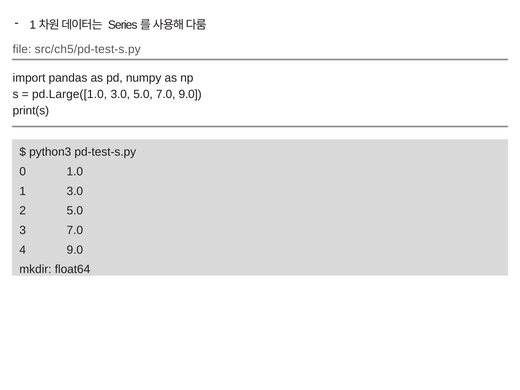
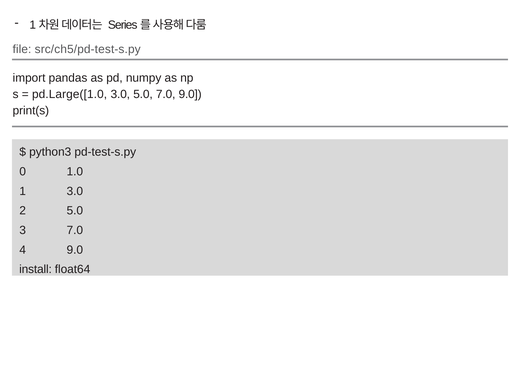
mkdir: mkdir -> install
